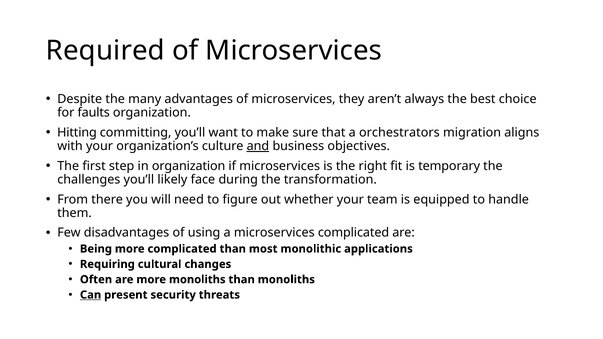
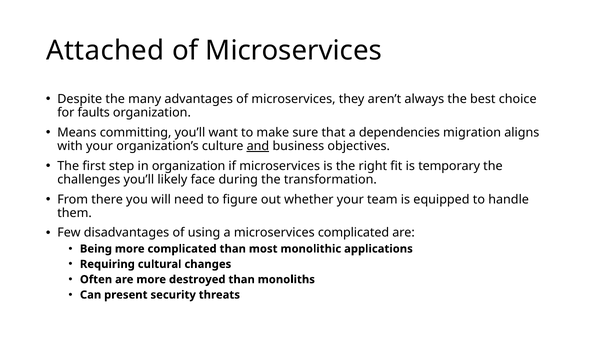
Required: Required -> Attached
Hitting: Hitting -> Means
orchestrators: orchestrators -> dependencies
more monoliths: monoliths -> destroyed
Can underline: present -> none
